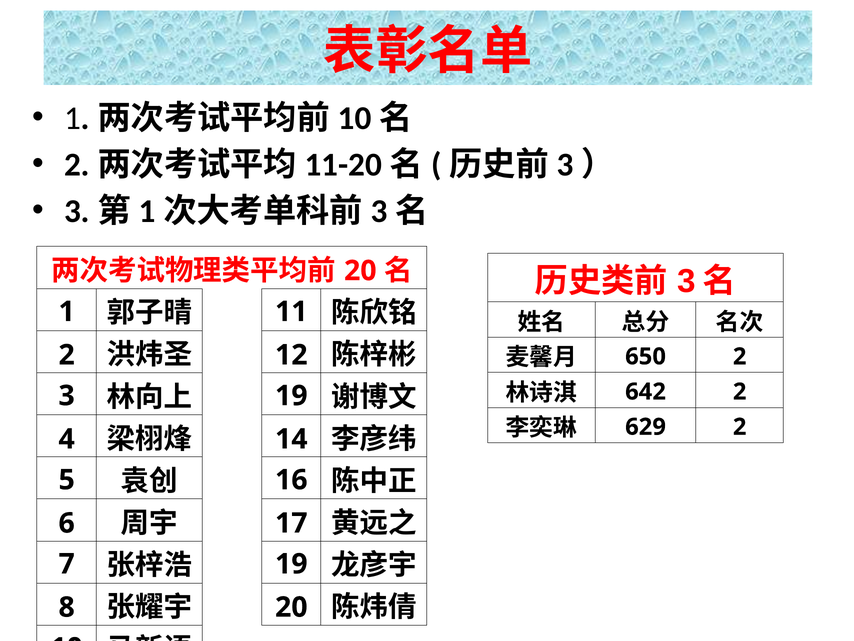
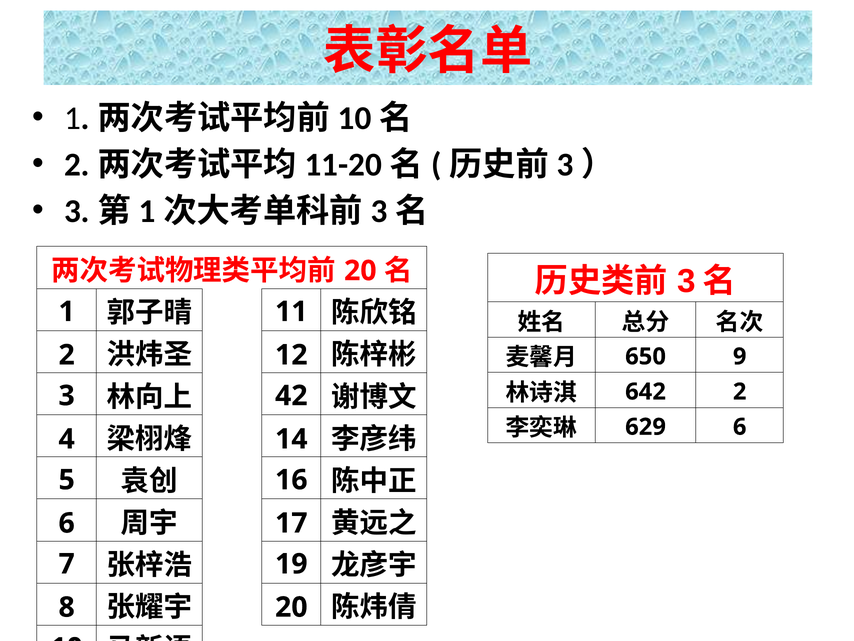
650 2: 2 -> 9
19 at (291, 395): 19 -> 42
629 2: 2 -> 6
